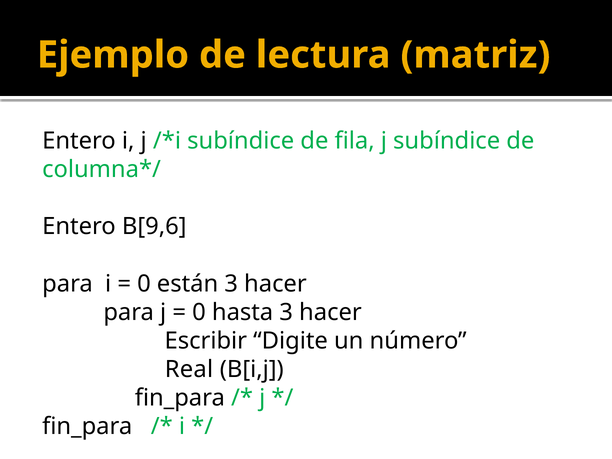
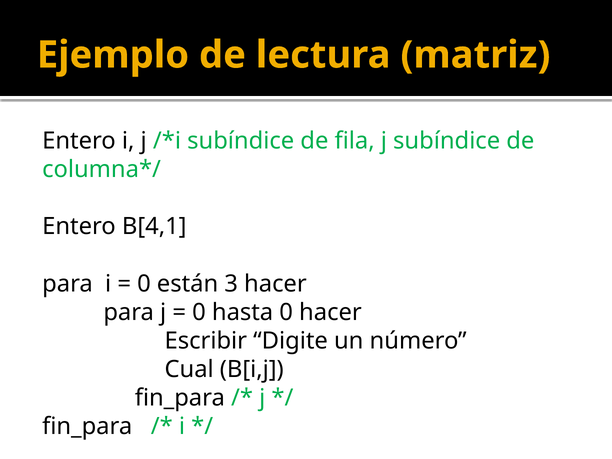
B[9,6: B[9,6 -> B[4,1
hasta 3: 3 -> 0
Real: Real -> Cual
